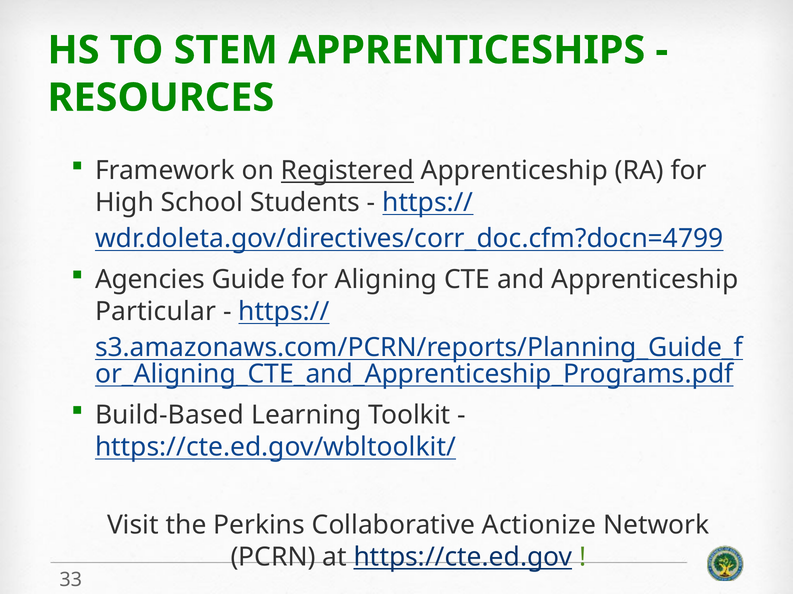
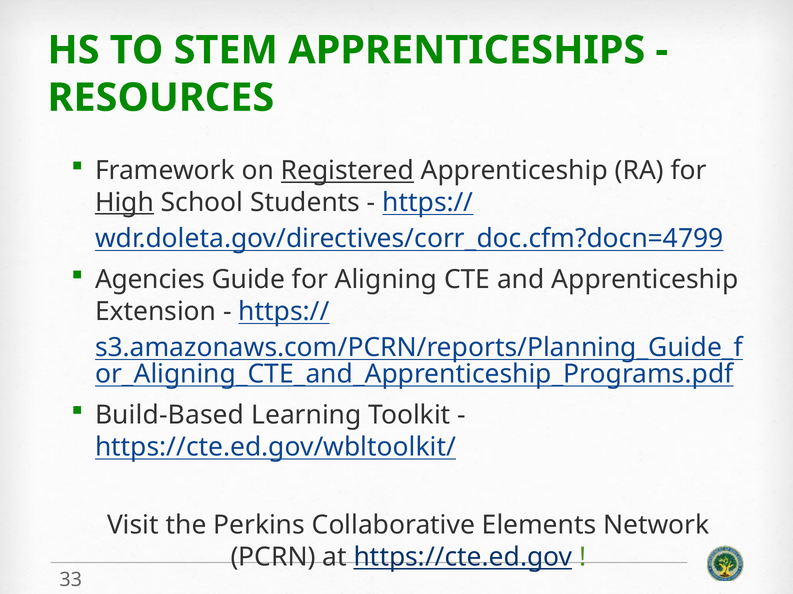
High underline: none -> present
Particular: Particular -> Extension
Actionize: Actionize -> Elements
